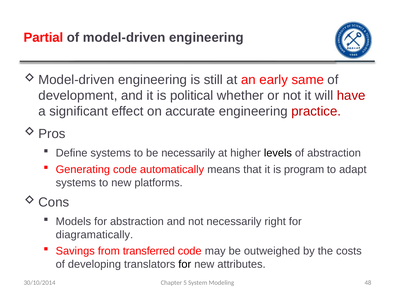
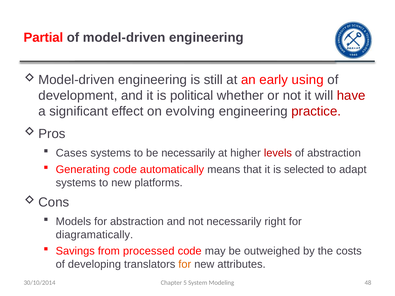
same: same -> using
accurate: accurate -> evolving
Define: Define -> Cases
levels colour: black -> red
program: program -> selected
transferred: transferred -> processed
for at (185, 264) colour: black -> orange
